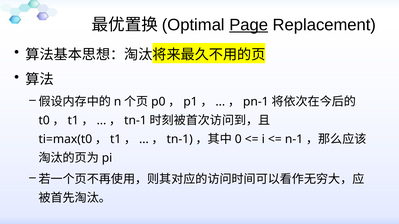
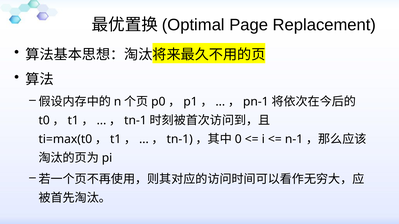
Page underline: present -> none
